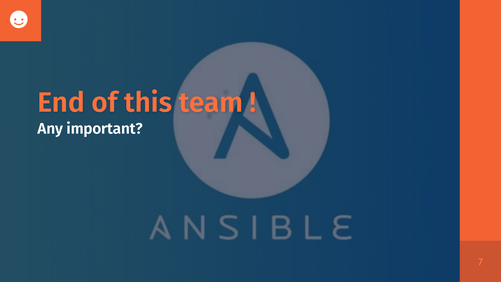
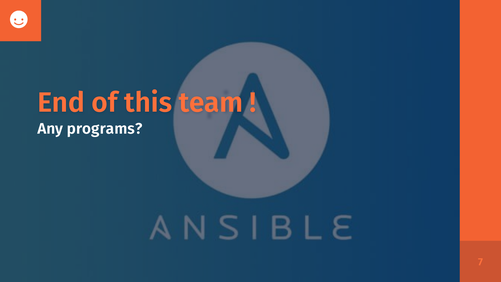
important: important -> programs
